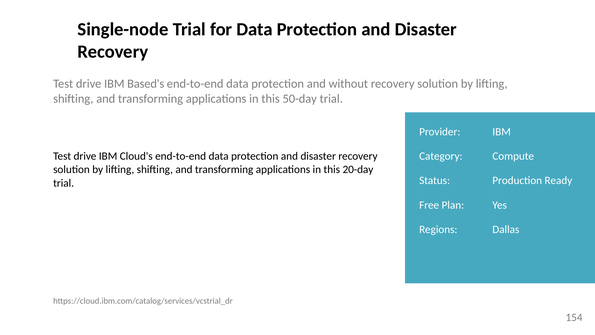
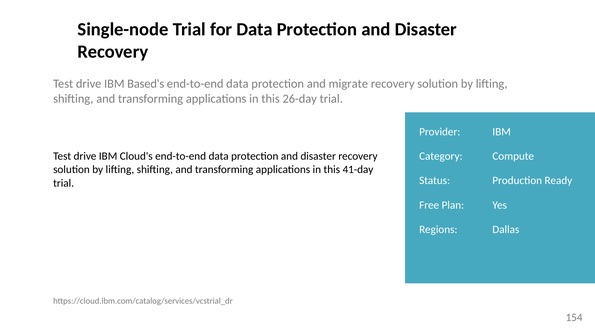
without: without -> migrate
50-day: 50-day -> 26-day
20-day: 20-day -> 41-day
